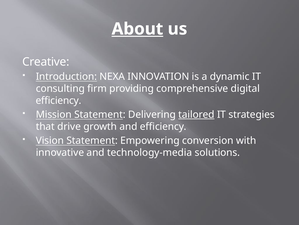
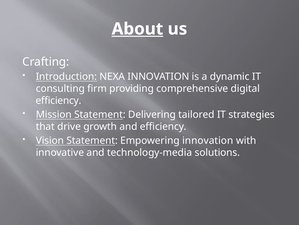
Creative: Creative -> Crafting
tailored underline: present -> none
Empowering conversion: conversion -> innovation
